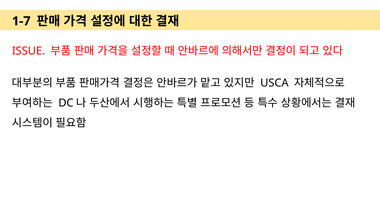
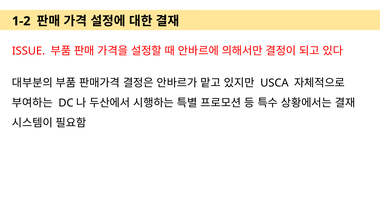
1-7: 1-7 -> 1-2
